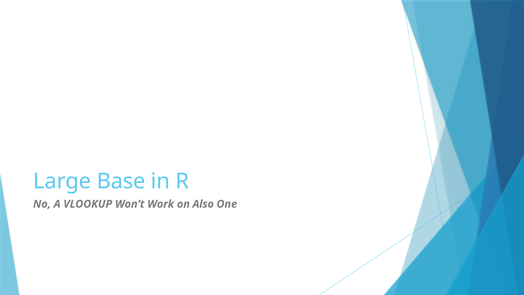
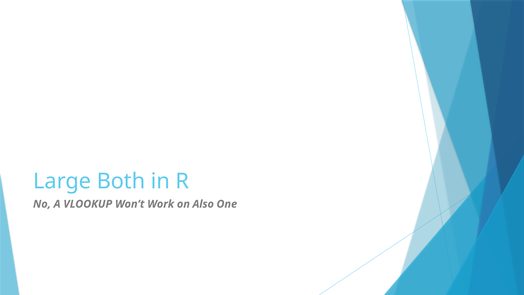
Base: Base -> Both
